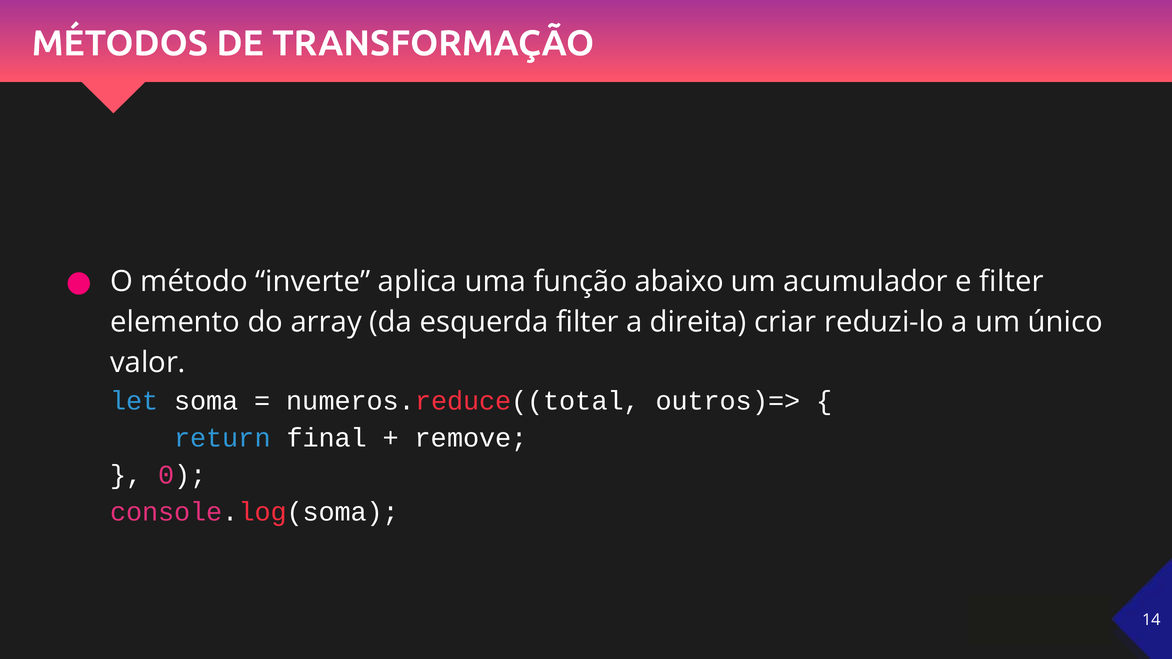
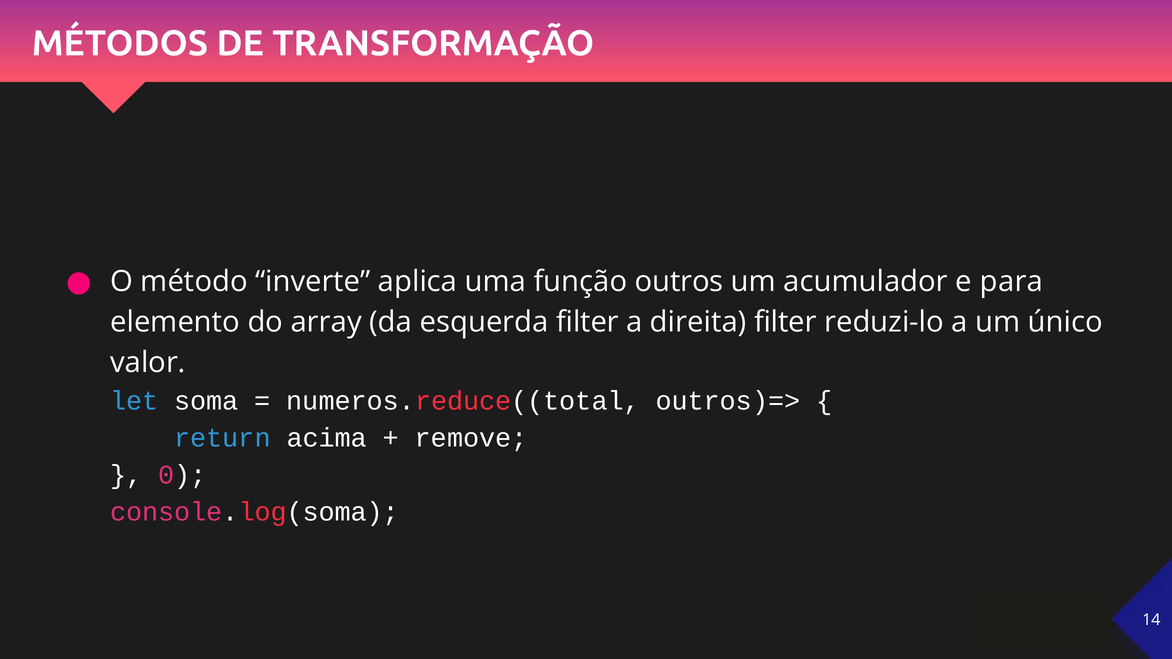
abaixo: abaixo -> outros
e filter: filter -> para
direita criar: criar -> filter
final: final -> acima
